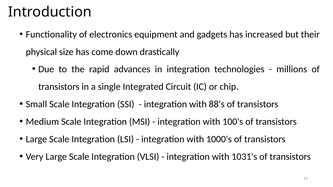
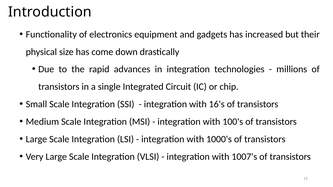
88's: 88's -> 16's
1031's: 1031's -> 1007's
